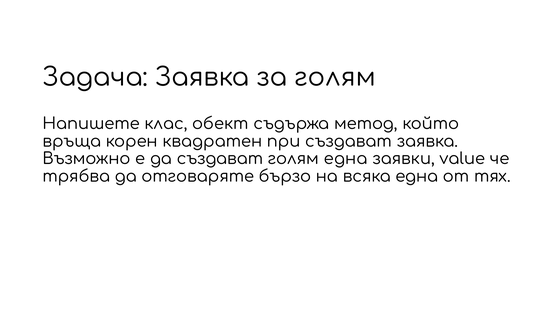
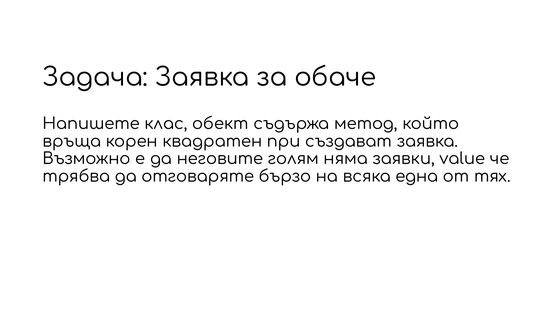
за голям: голям -> обаче
да създават: създават -> неговите
голям една: една -> няма
